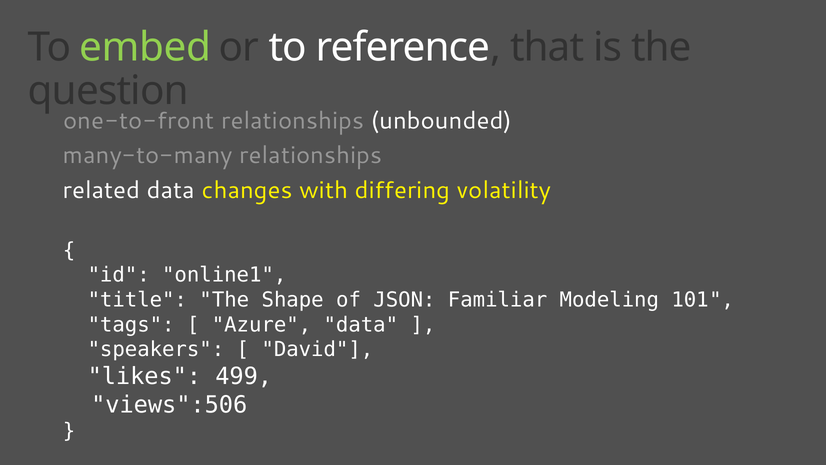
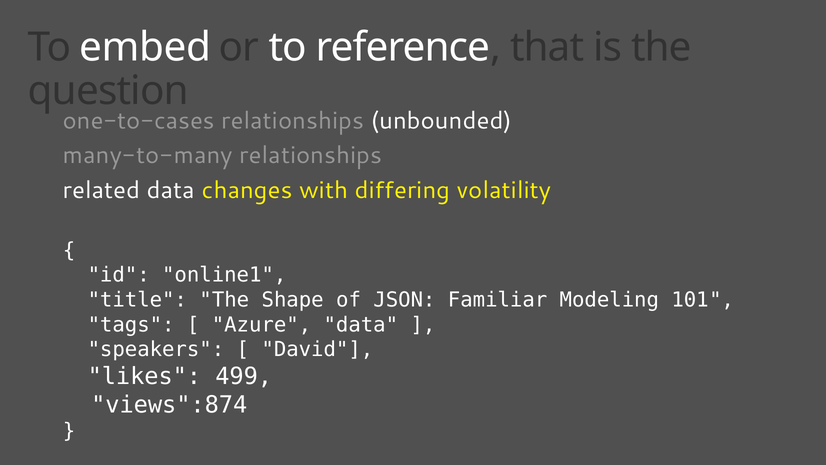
embed colour: light green -> white
one-to-front: one-to-front -> one-to-cases
views":506: views":506 -> views":874
